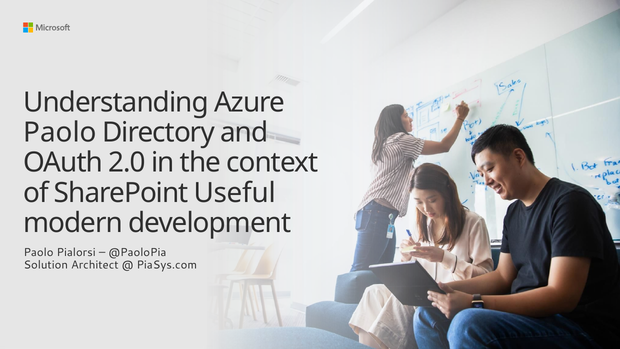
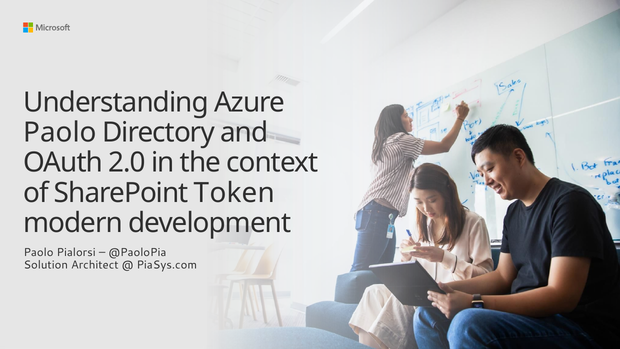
Useful: Useful -> Token
